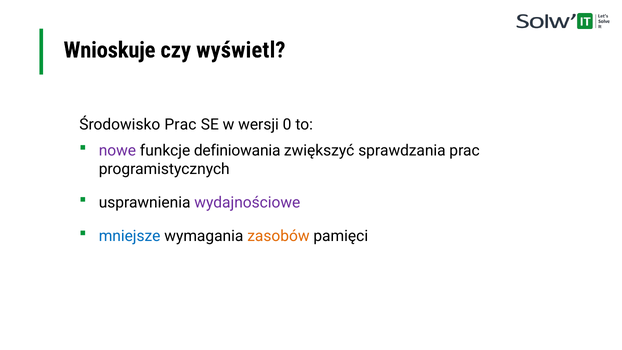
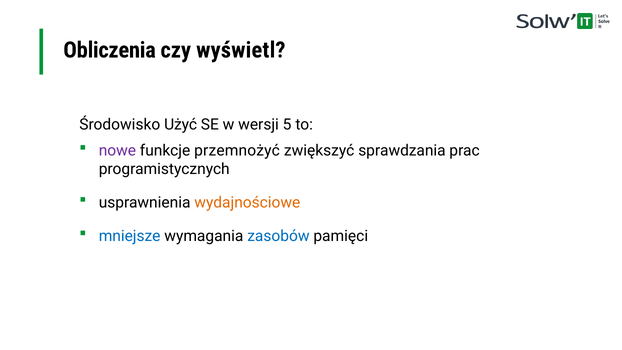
Wnioskuje: Wnioskuje -> Obliczenia
Środowisko Prac: Prac -> Użyć
0: 0 -> 5
definiowania: definiowania -> przemnożyć
wydajnościowe colour: purple -> orange
zasobów colour: orange -> blue
